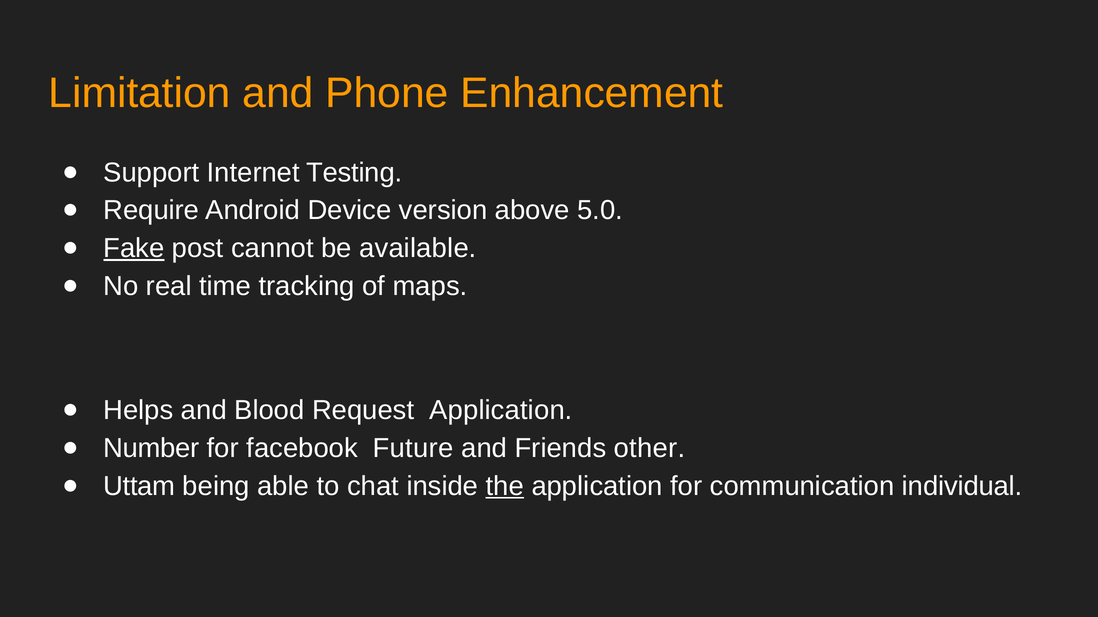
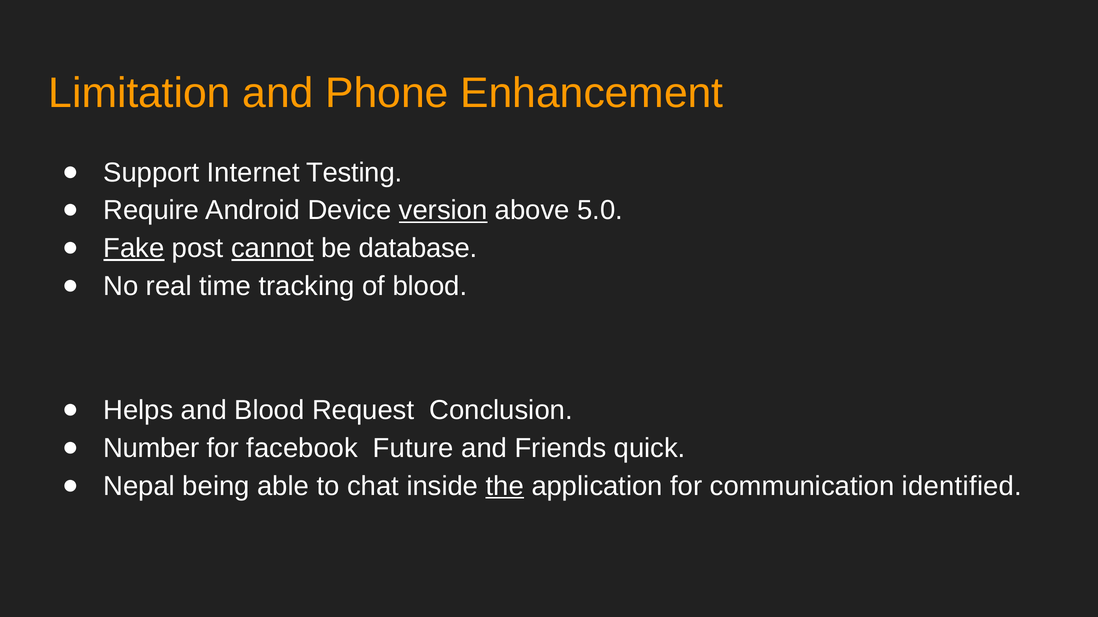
version underline: none -> present
cannot underline: none -> present
available: available -> database
of maps: maps -> blood
Request Application: Application -> Conclusion
other: other -> quick
Uttam: Uttam -> Nepal
individual: individual -> identified
